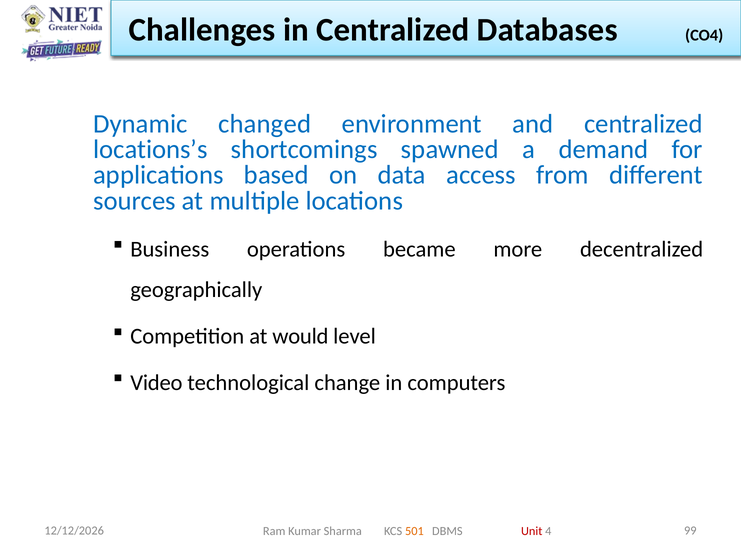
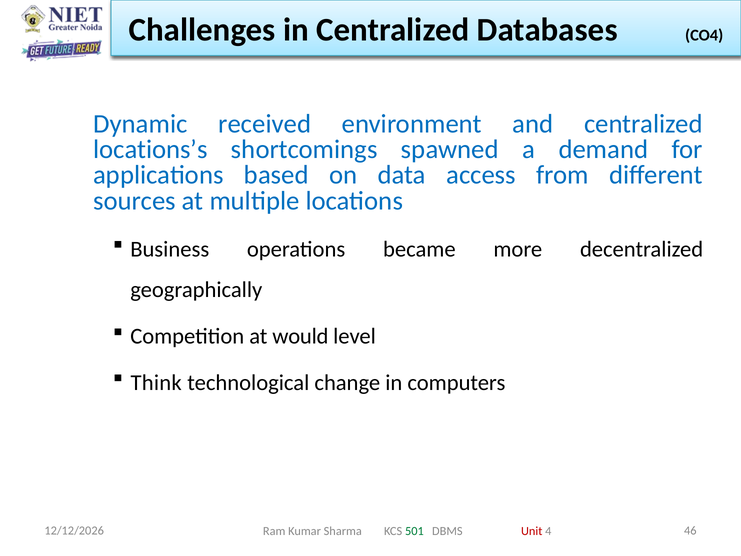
changed: changed -> received
Video: Video -> Think
501 colour: orange -> green
99: 99 -> 46
